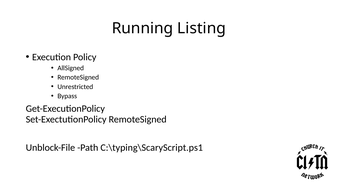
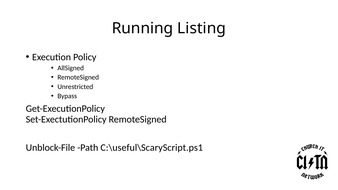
C:\typing\ScaryScript.ps1: C:\typing\ScaryScript.ps1 -> C:\useful\ScaryScript.ps1
